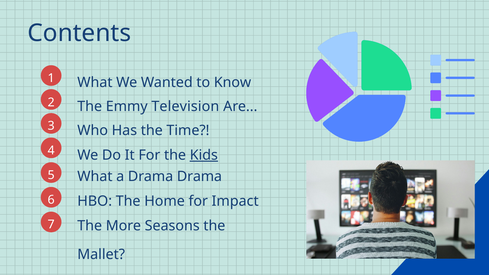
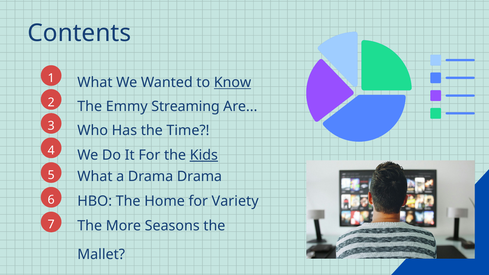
Know underline: none -> present
Television: Television -> Streaming
Impact: Impact -> Variety
